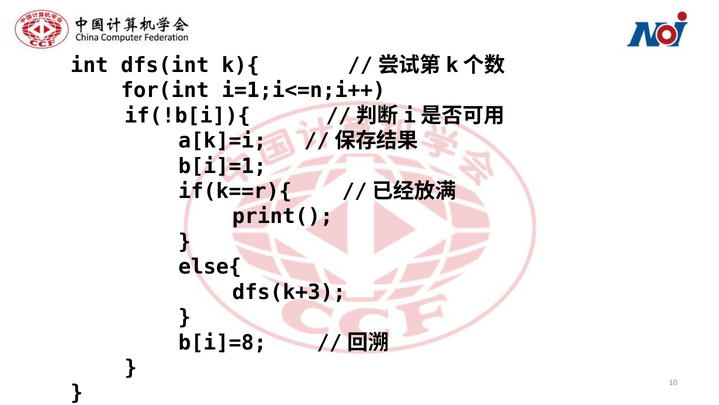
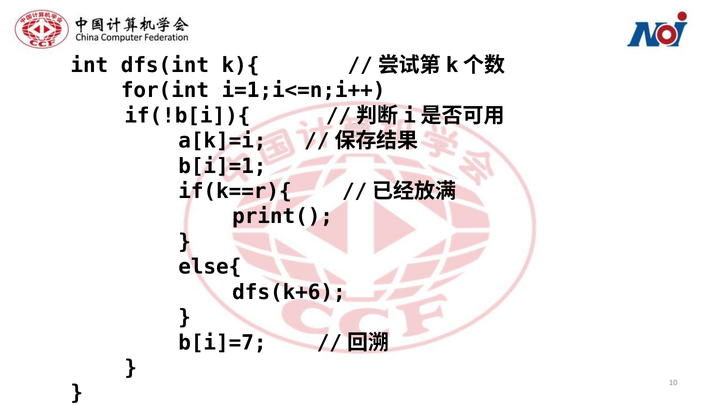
dfs(k+3: dfs(k+3 -> dfs(k+6
b[i]=8: b[i]=8 -> b[i]=7
